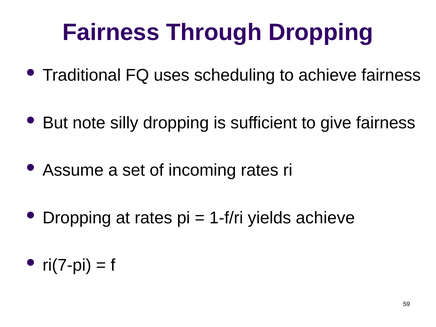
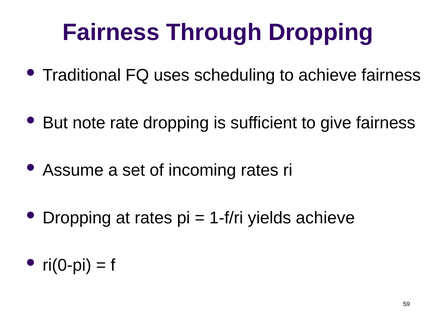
silly: silly -> rate
ri(7-pi: ri(7-pi -> ri(0-pi
